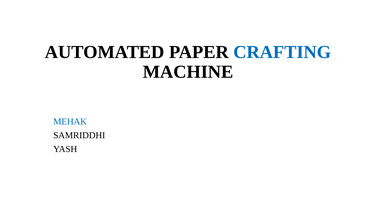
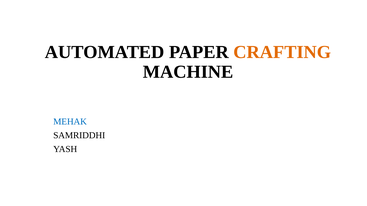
CRAFTING colour: blue -> orange
